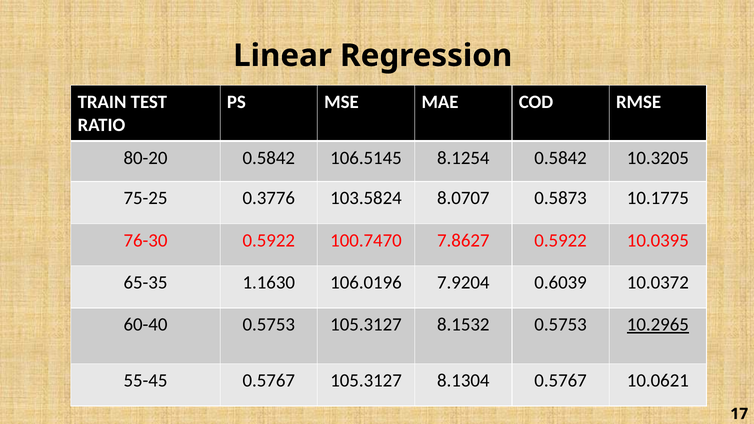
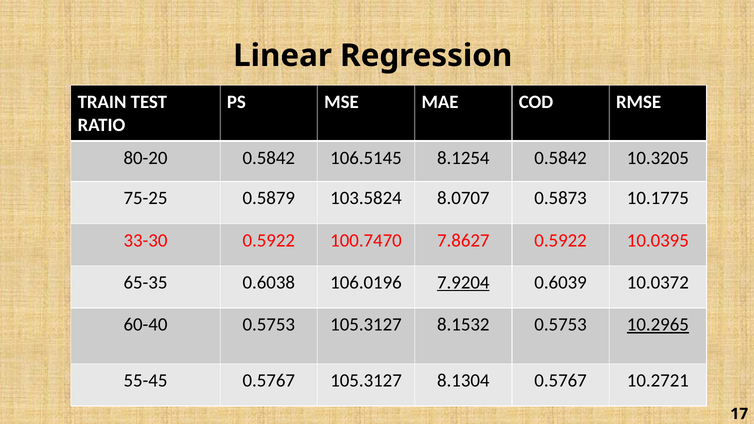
0.3776: 0.3776 -> 0.5879
76-30: 76-30 -> 33-30
1.1630: 1.1630 -> 0.6038
7.9204 underline: none -> present
10.0621: 10.0621 -> 10.2721
